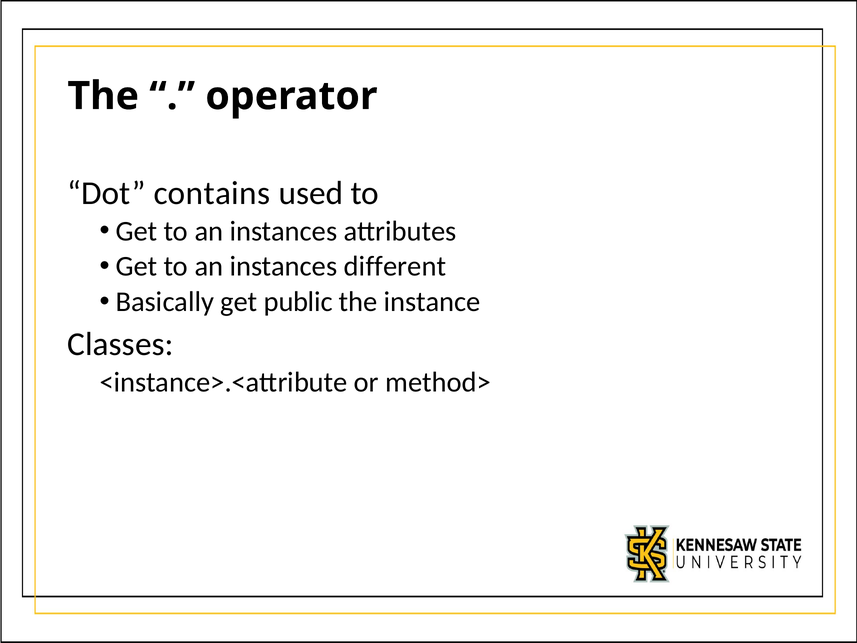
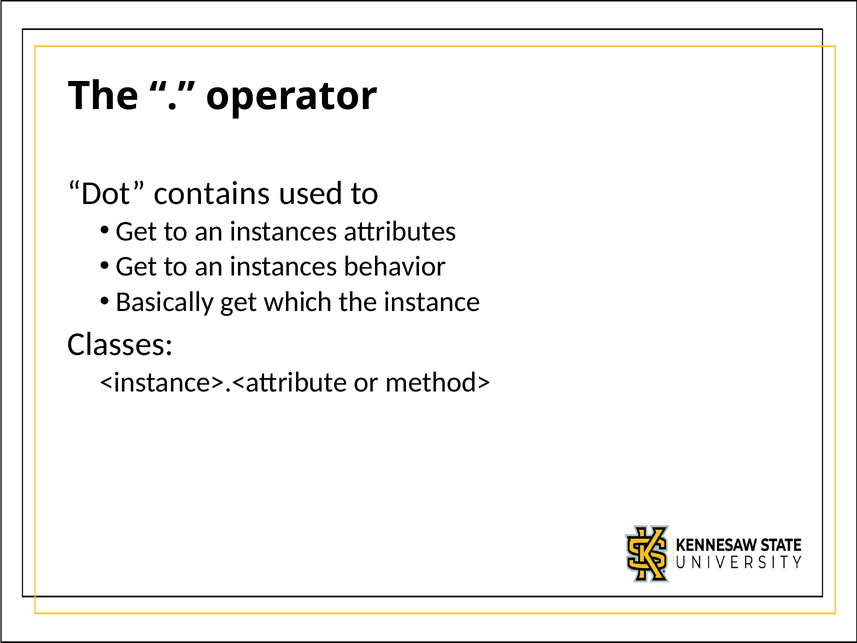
different: different -> behavior
public: public -> which
